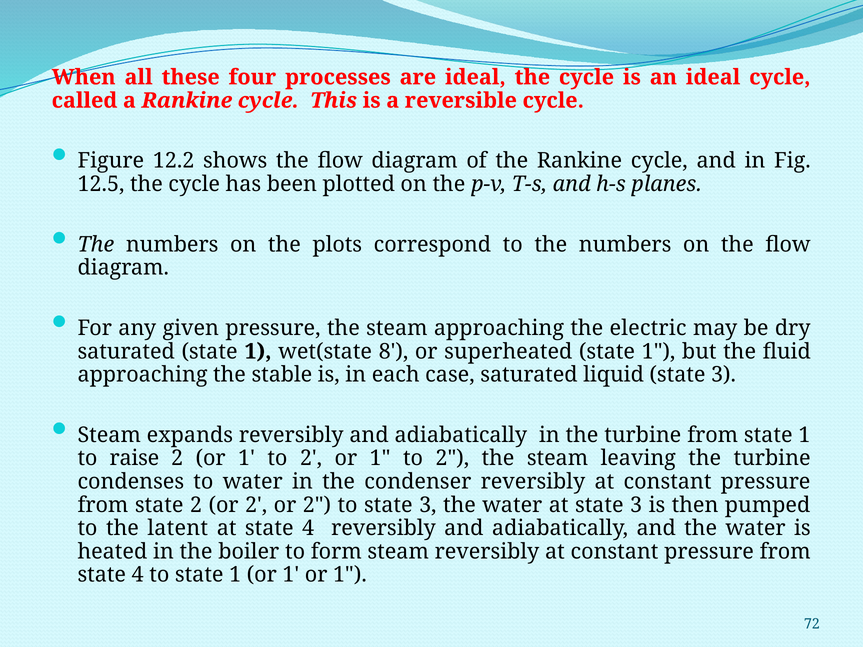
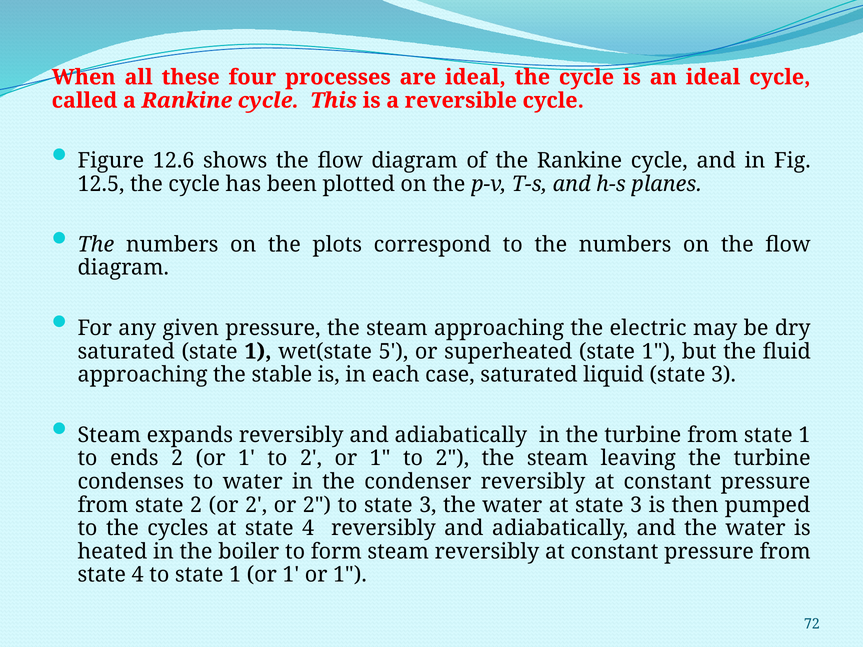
12.2: 12.2 -> 12.6
8: 8 -> 5
raise: raise -> ends
latent: latent -> cycles
